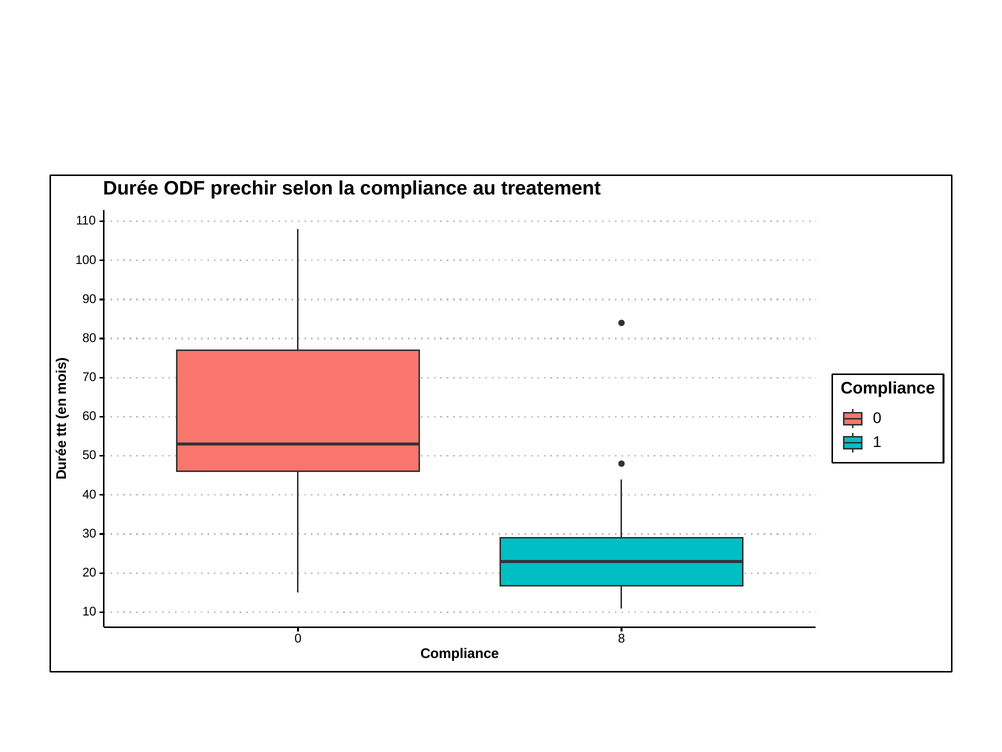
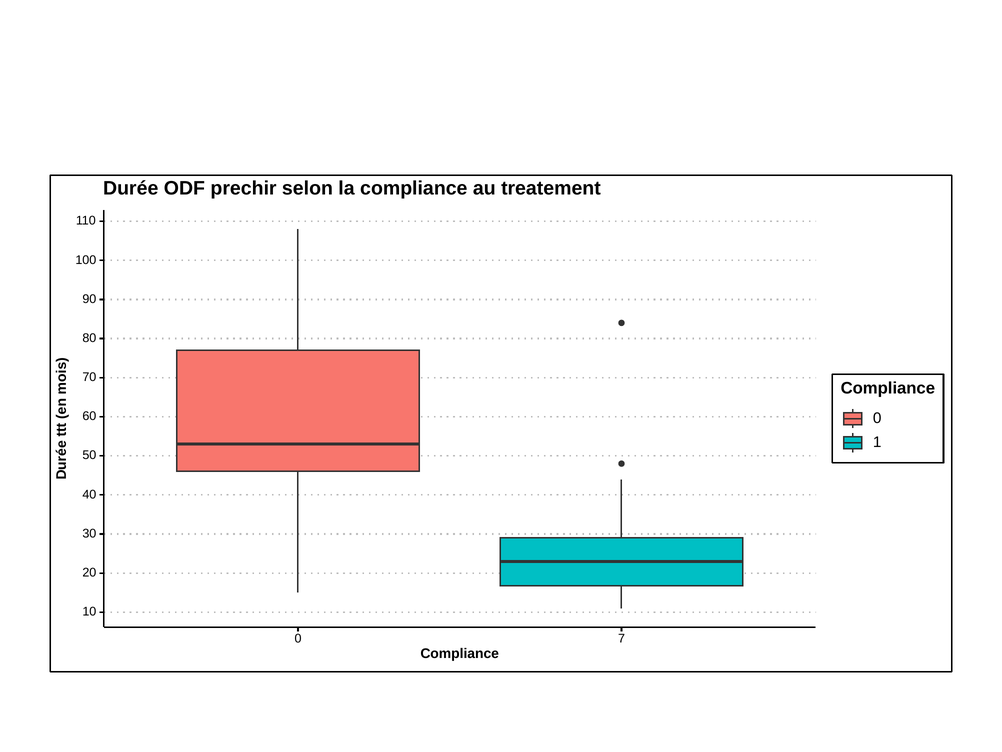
8: 8 -> 7
